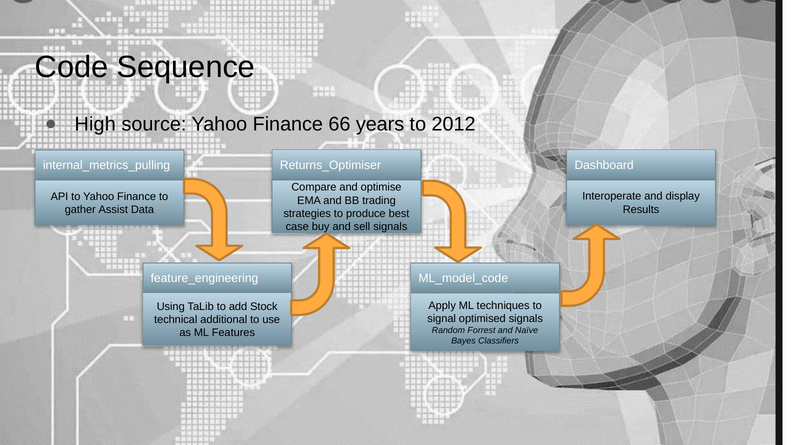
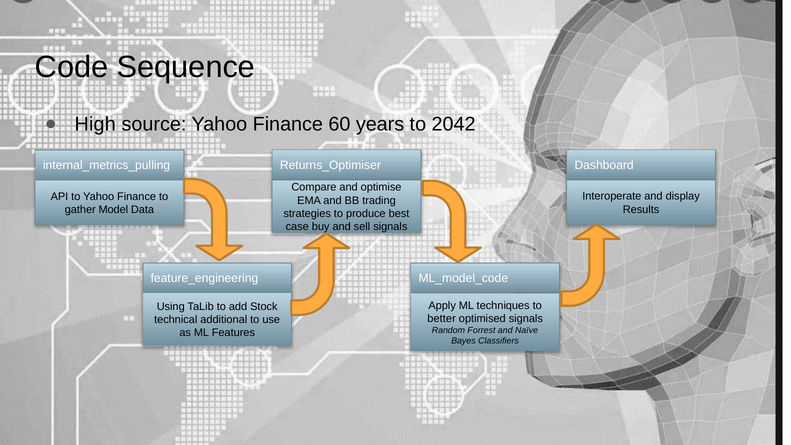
66: 66 -> 60
2012: 2012 -> 2042
Assist: Assist -> Model
signal: signal -> better
